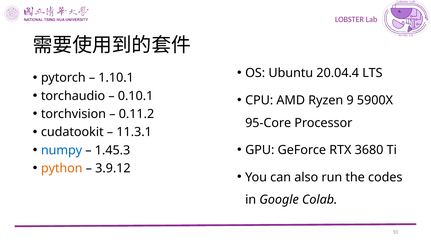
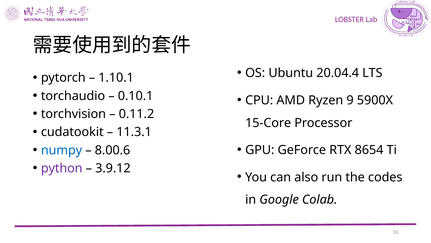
95-Core: 95-Core -> 15-Core
3680: 3680 -> 8654
1.45.3: 1.45.3 -> 8.00.6
python colour: orange -> purple
